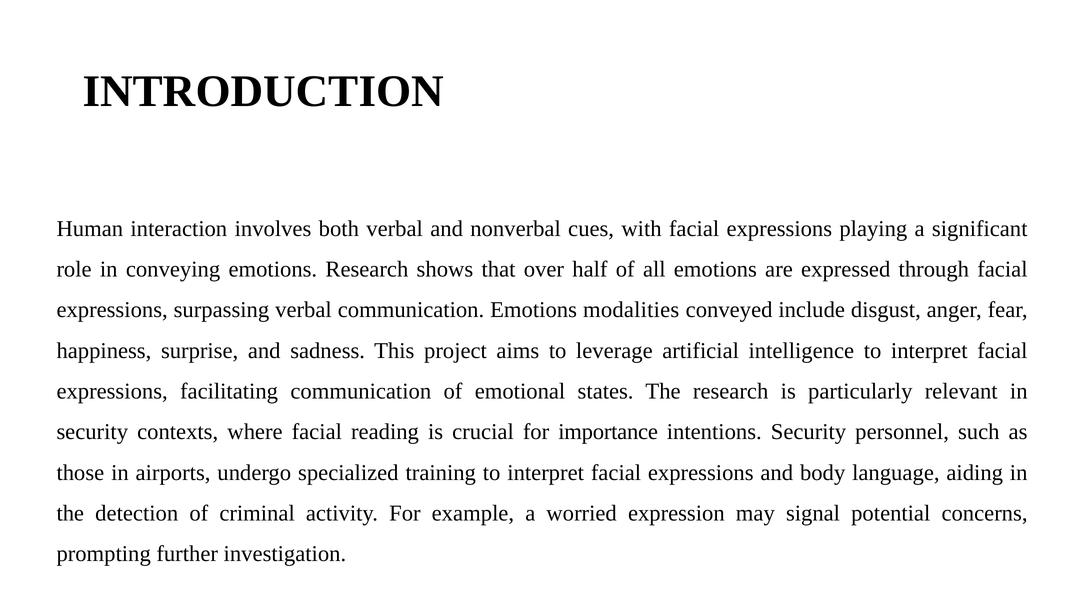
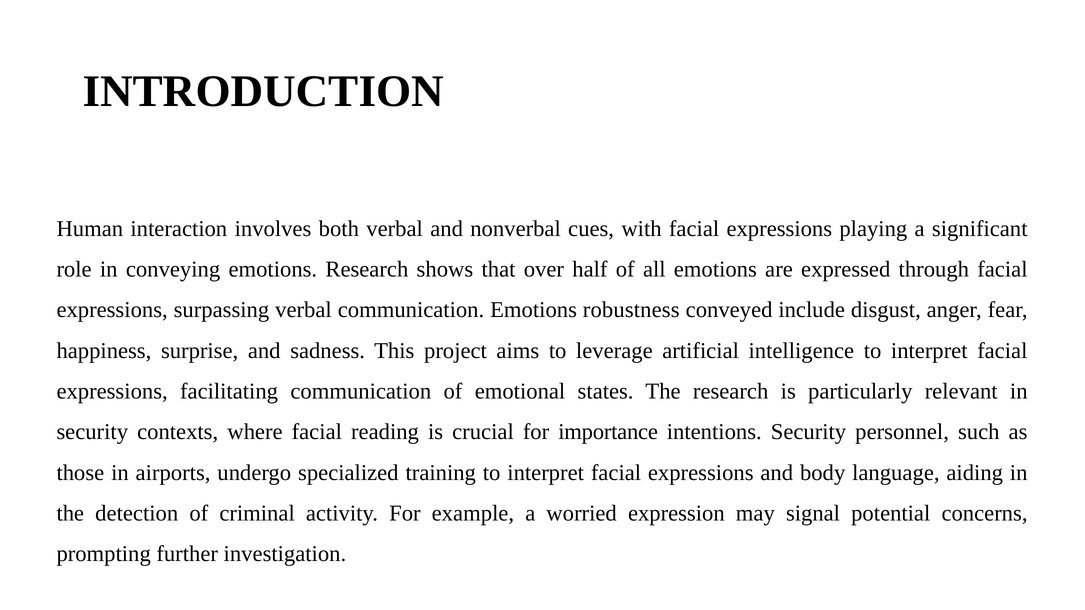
modalities: modalities -> robustness
